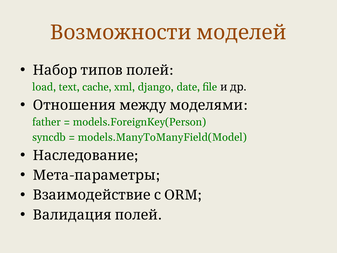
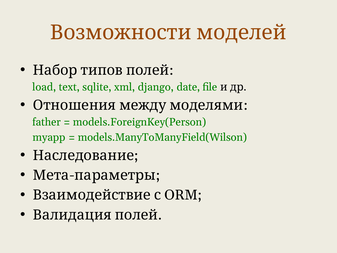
cache: cache -> sqlite
syncdb: syncdb -> myapp
models.ManyToManyField(Model: models.ManyToManyField(Model -> models.ManyToManyField(Wilson
